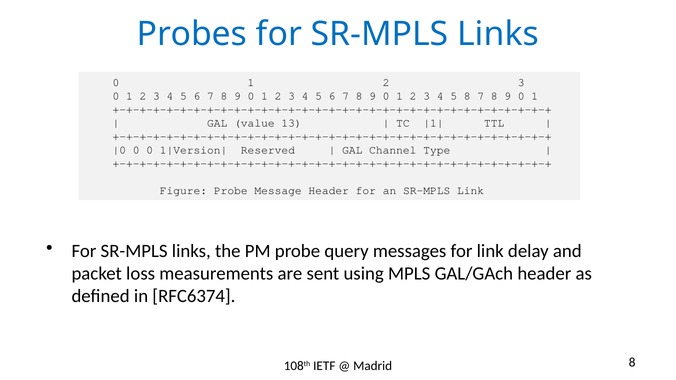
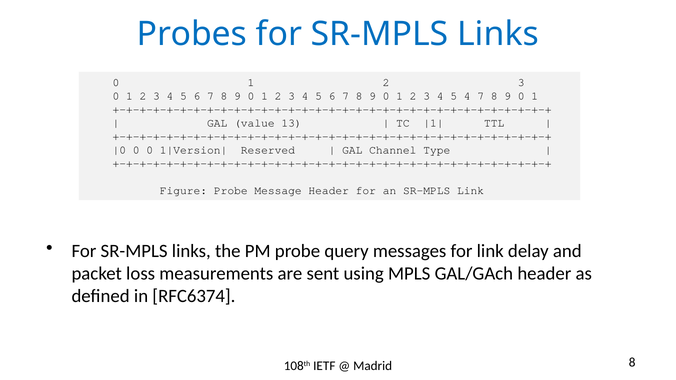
5 8: 8 -> 4
